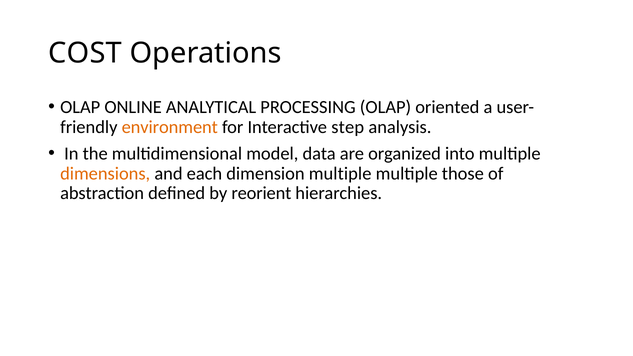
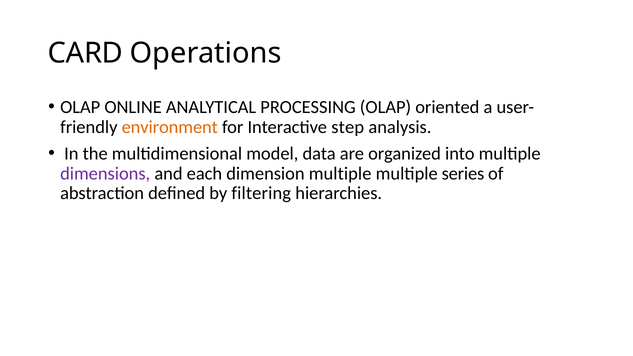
COST: COST -> CARD
dimensions colour: orange -> purple
those: those -> series
reorient: reorient -> filtering
